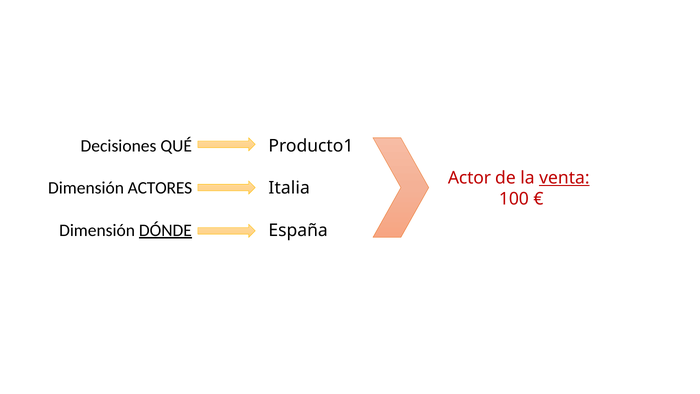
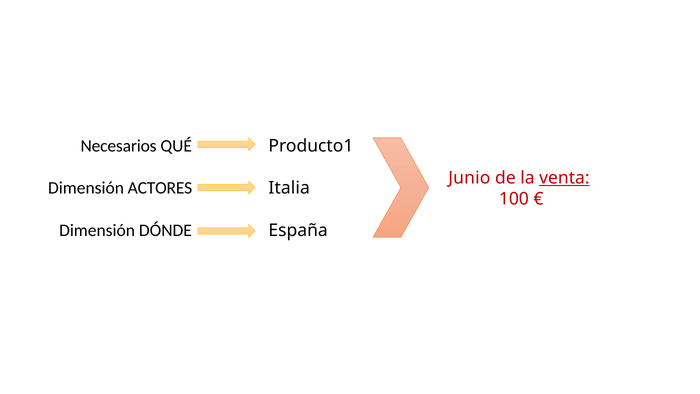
Decisiones: Decisiones -> Necesarios
Actor: Actor -> Junio
DÓNDE underline: present -> none
